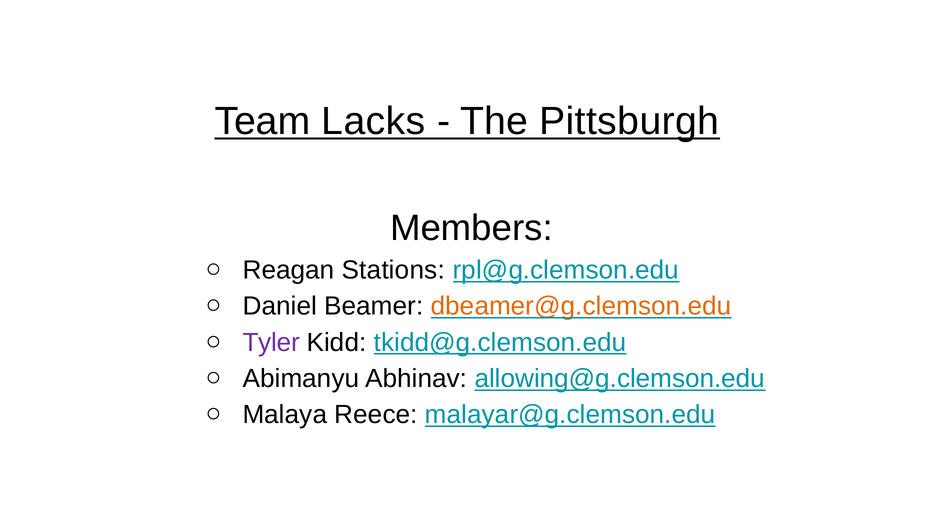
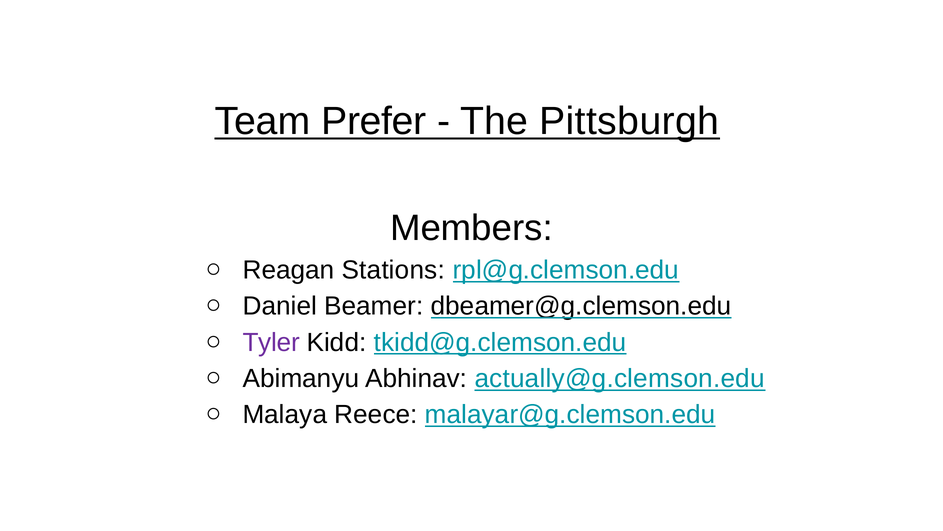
Lacks: Lacks -> Prefer
dbeamer@g.clemson.edu colour: orange -> black
allowing@g.clemson.edu: allowing@g.clemson.edu -> actually@g.clemson.edu
